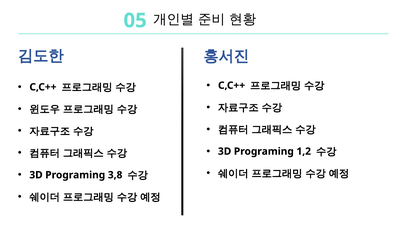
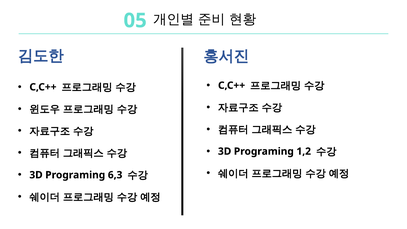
3,8: 3,8 -> 6,3
